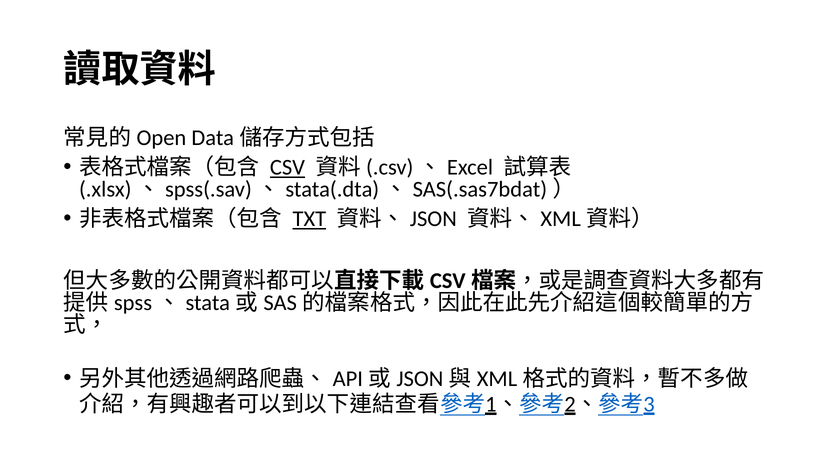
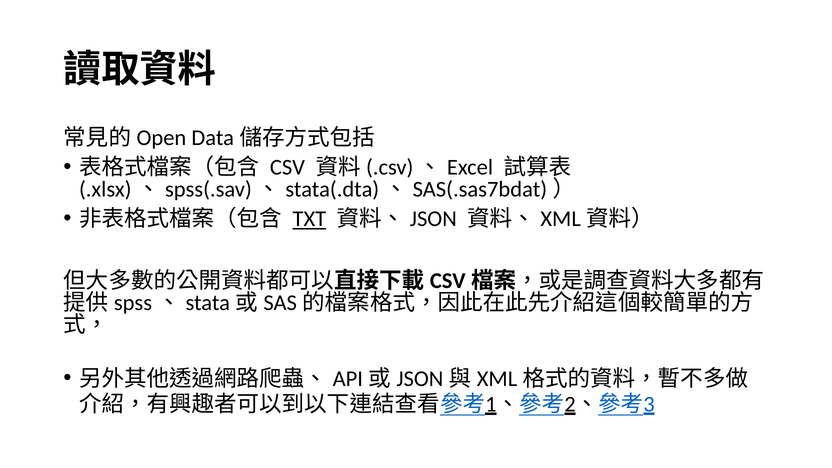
CSV underline: present -> none
